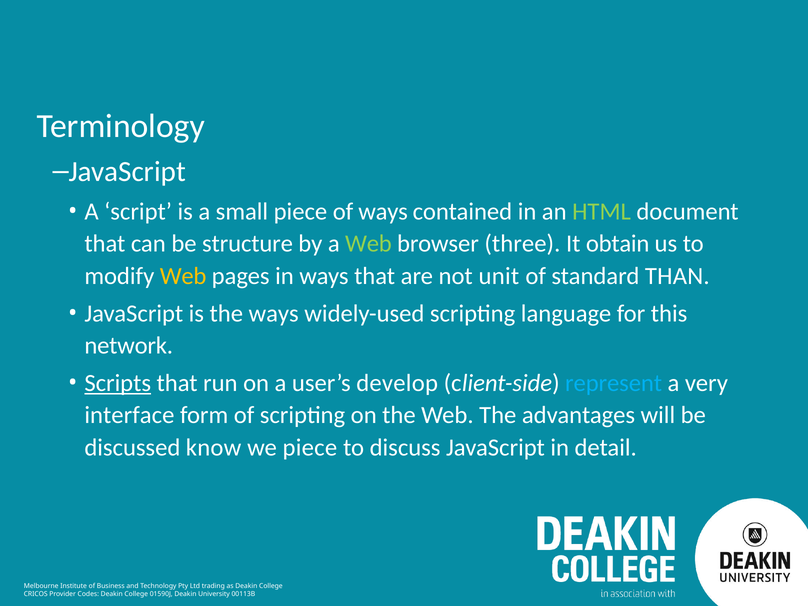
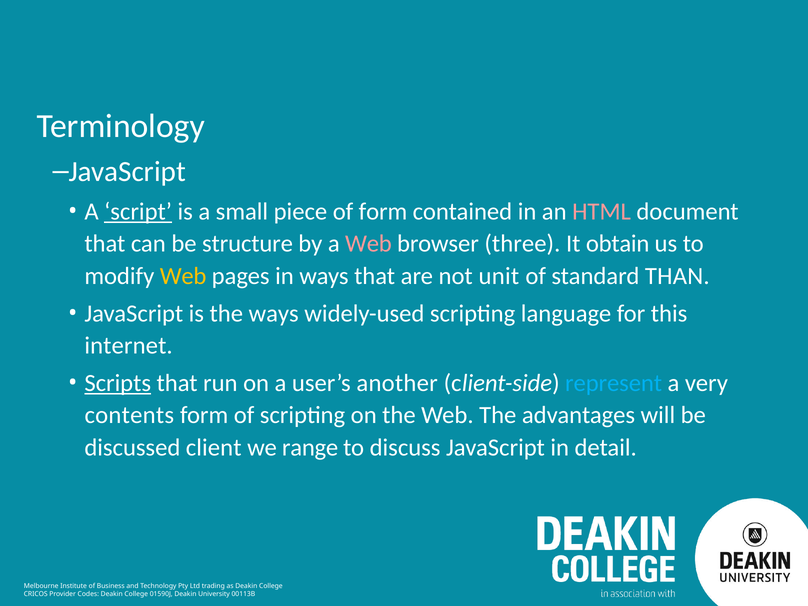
script underline: none -> present
of ways: ways -> form
HTML colour: light green -> pink
Web at (368, 244) colour: light green -> pink
network: network -> internet
develop: develop -> another
interface: interface -> contents
know: know -> client
we piece: piece -> range
